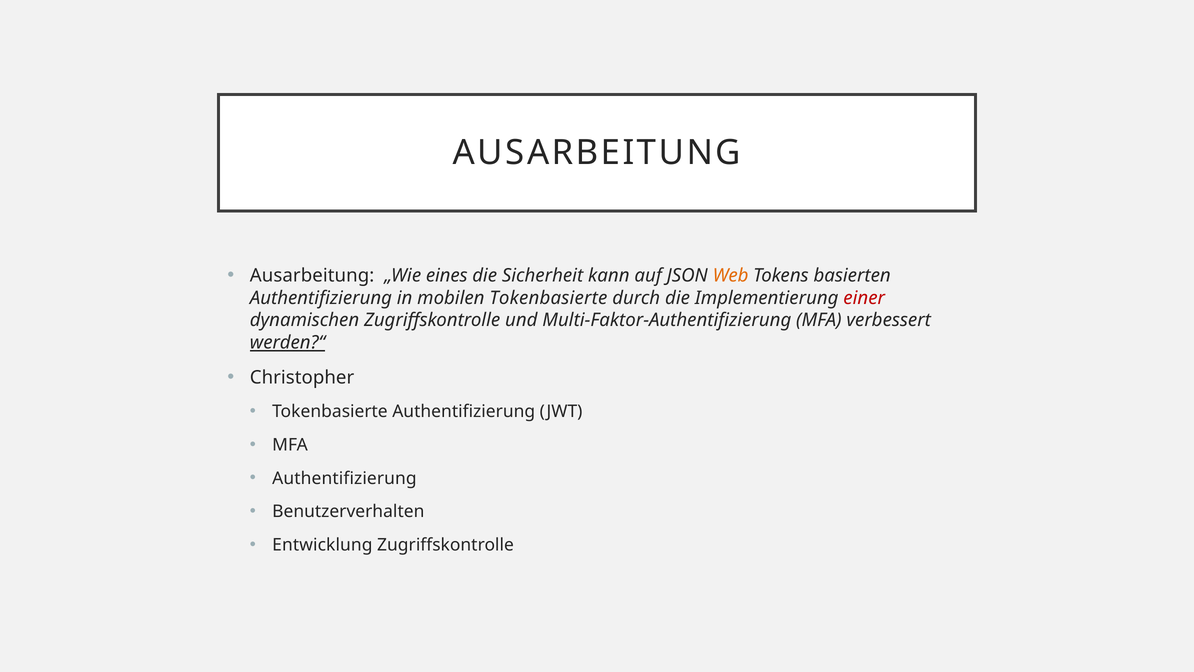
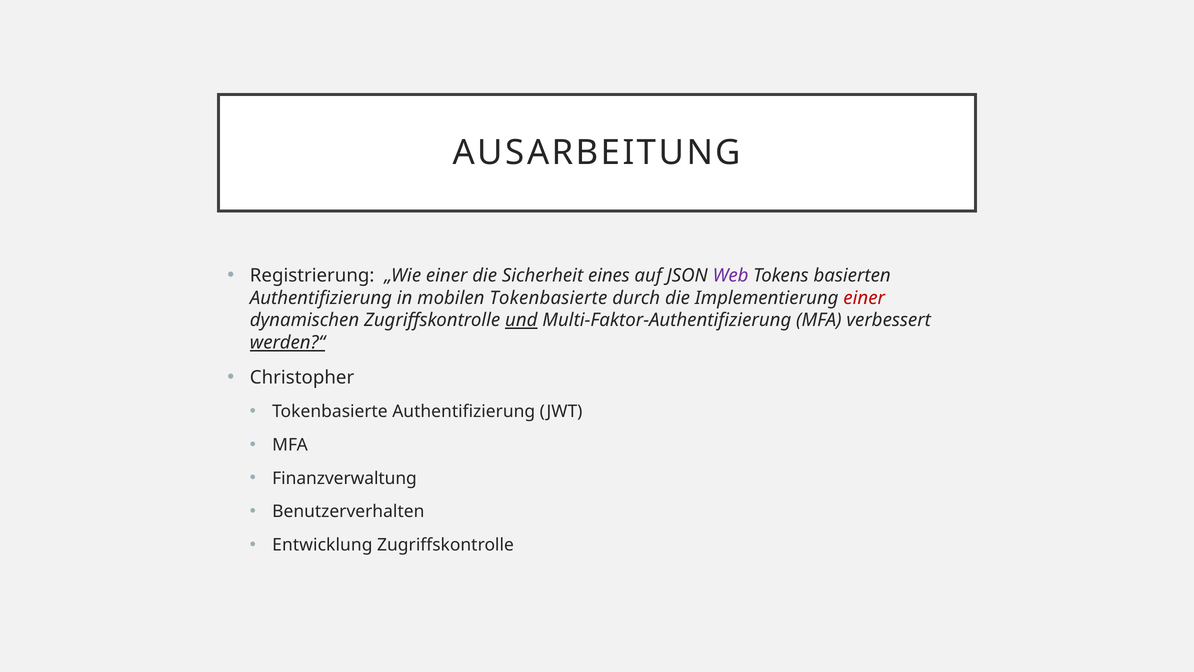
Ausarbeitung at (312, 275): Ausarbeitung -> Registrierung
„Wie eines: eines -> einer
kann: kann -> eines
Web colour: orange -> purple
und underline: none -> present
Authentifizierung at (344, 478): Authentifizierung -> Finanzverwaltung
